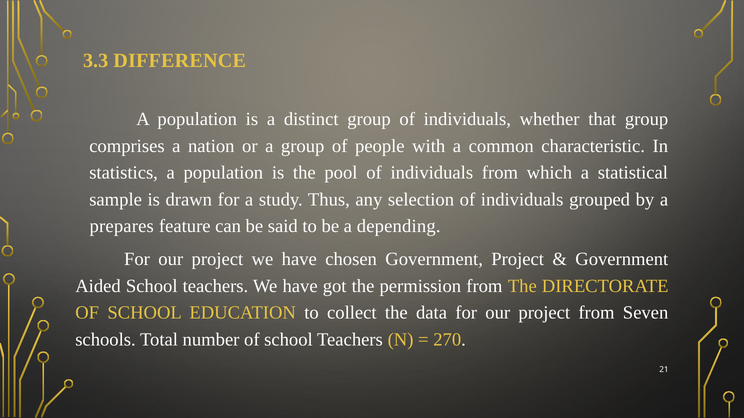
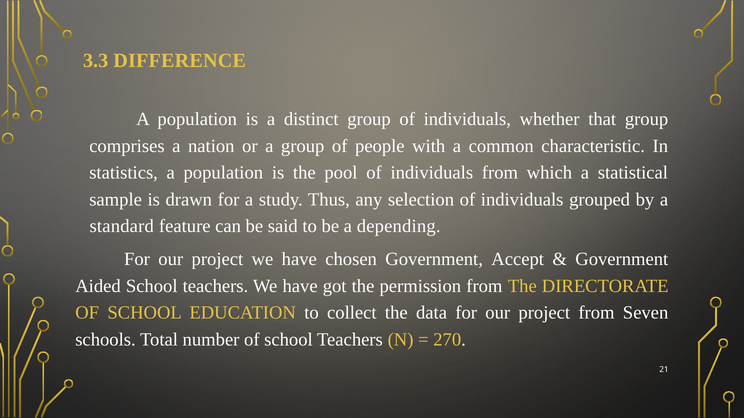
prepares: prepares -> standard
Government Project: Project -> Accept
